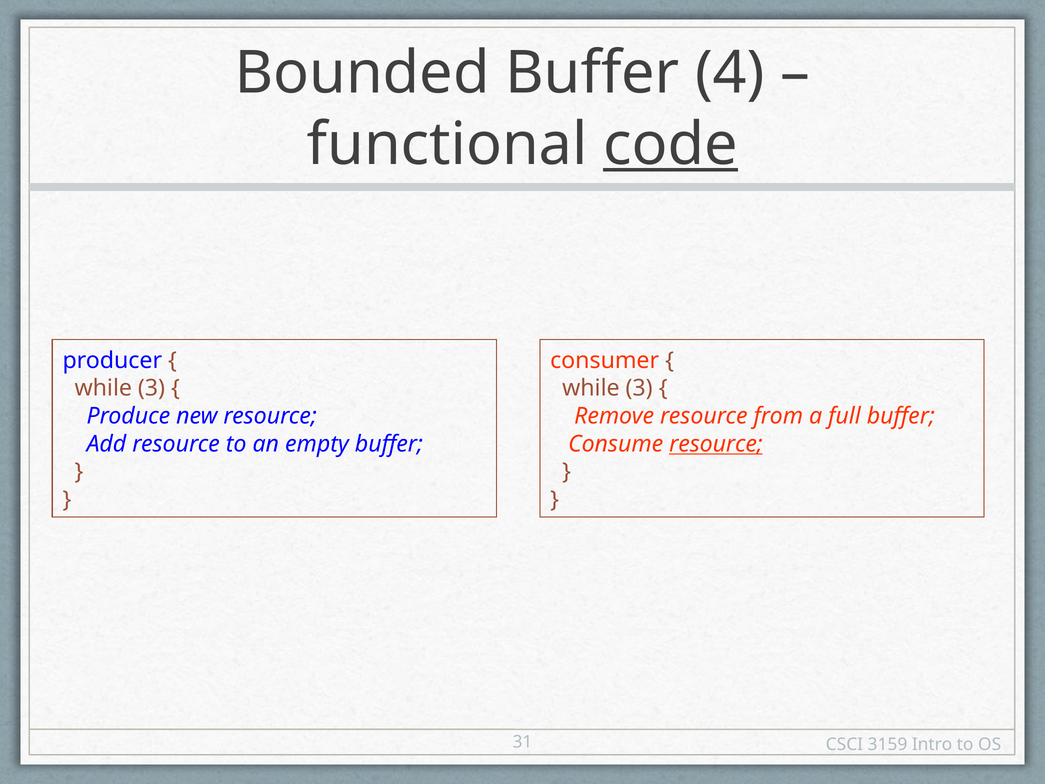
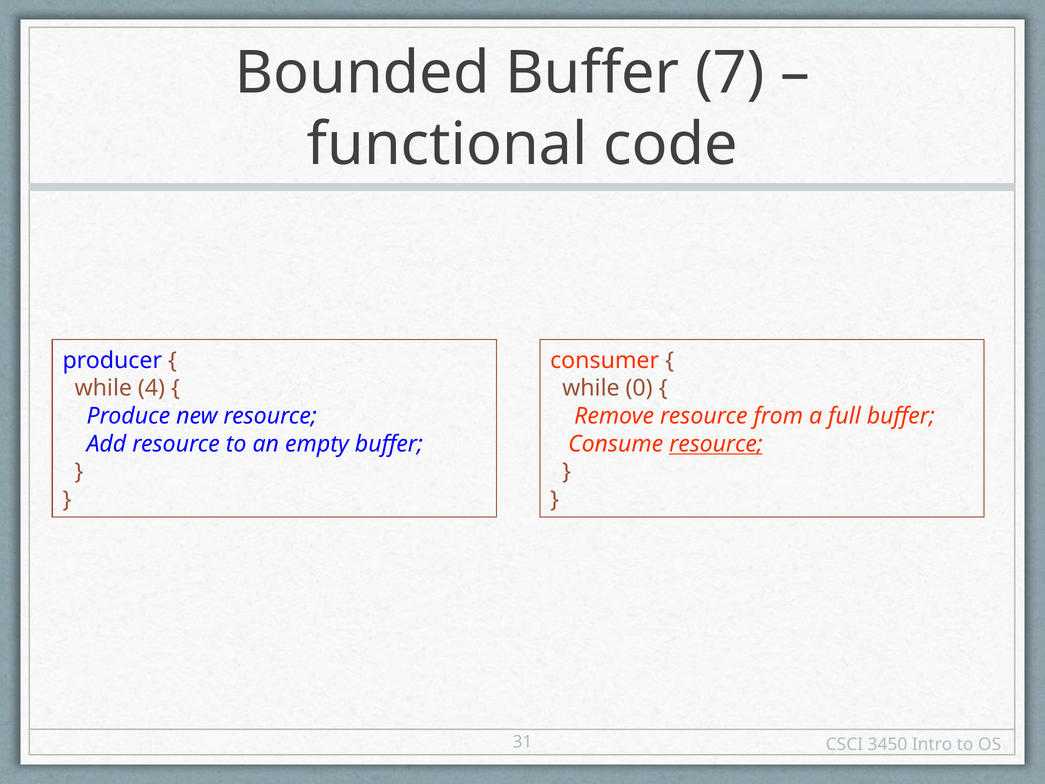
4: 4 -> 7
code underline: present -> none
3 at (151, 388): 3 -> 4
3 at (639, 388): 3 -> 0
3159: 3159 -> 3450
